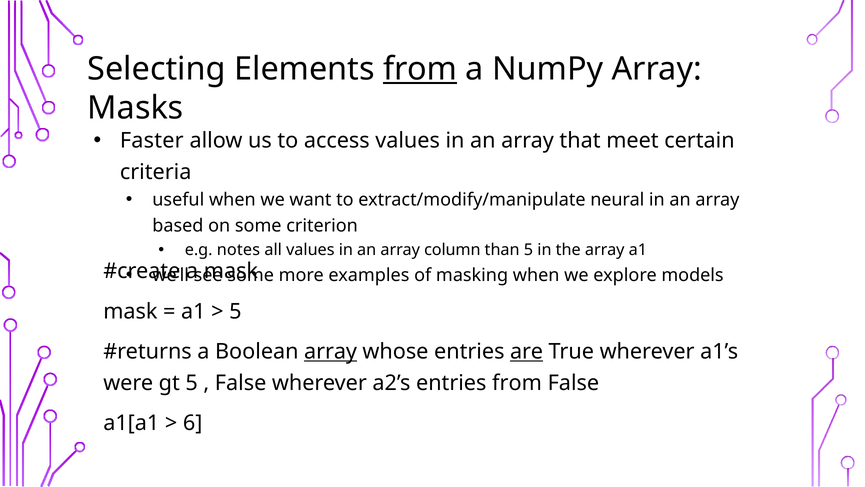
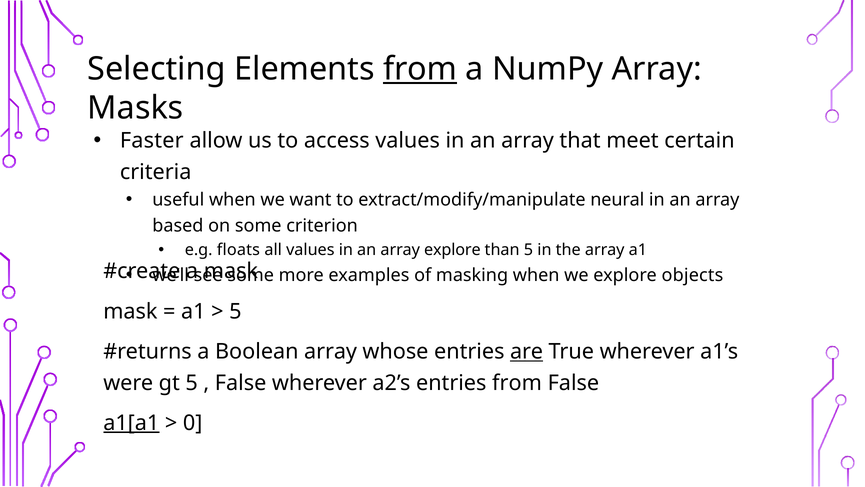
notes: notes -> floats
array column: column -> explore
models: models -> objects
array at (331, 351) underline: present -> none
a1[a1 underline: none -> present
6: 6 -> 0
